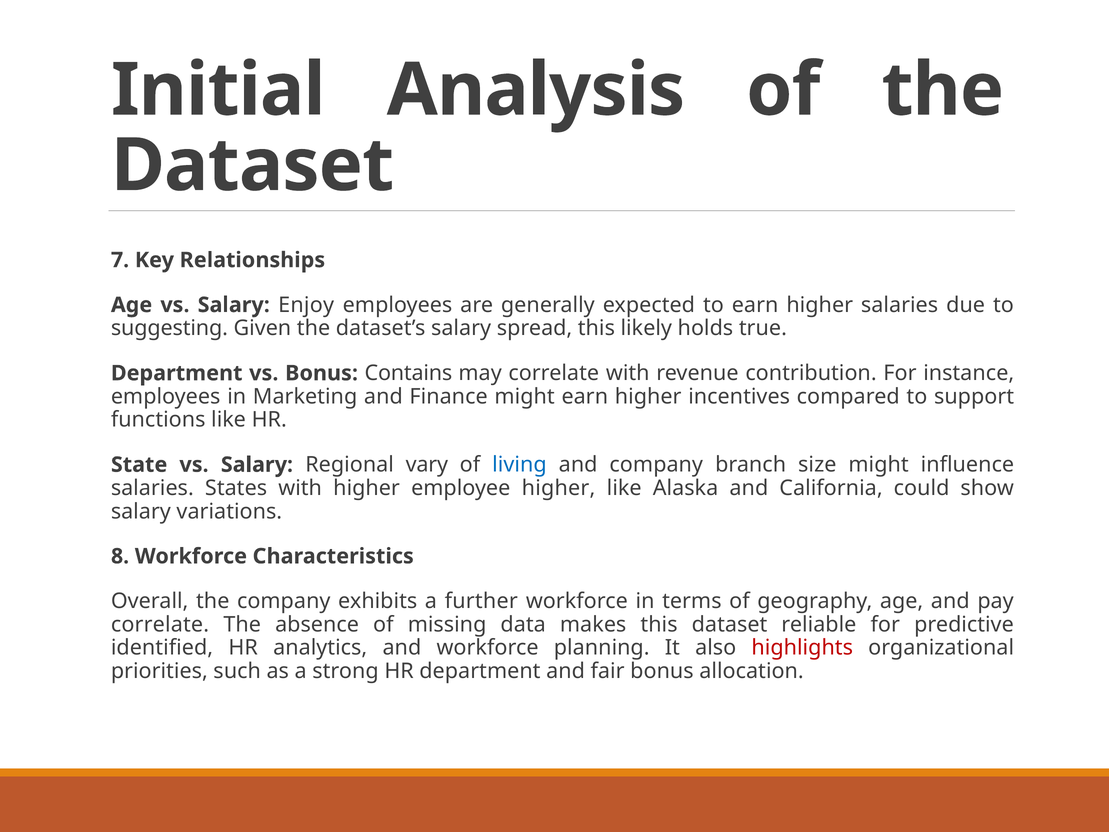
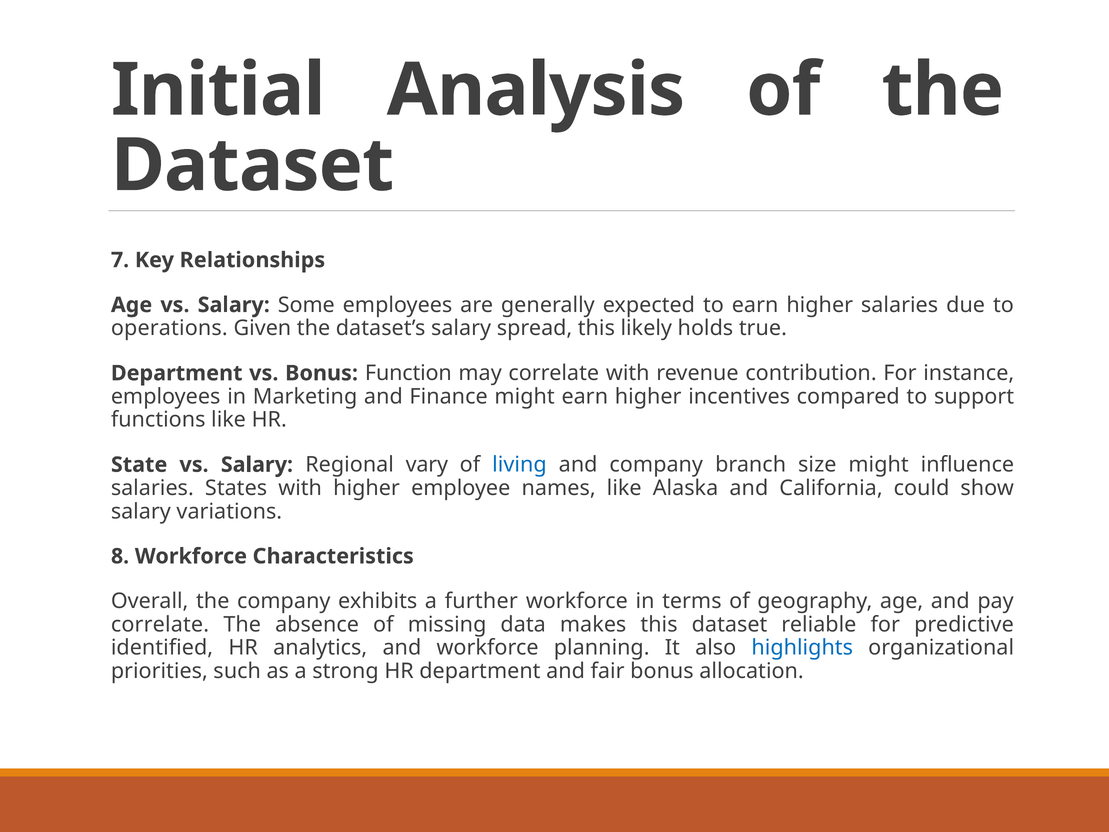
Enjoy: Enjoy -> Some
suggesting: suggesting -> operations
Contains: Contains -> Function
employee higher: higher -> names
highlights colour: red -> blue
